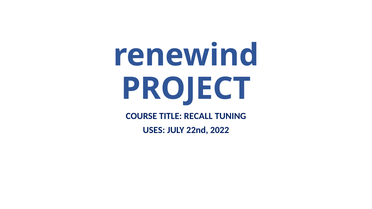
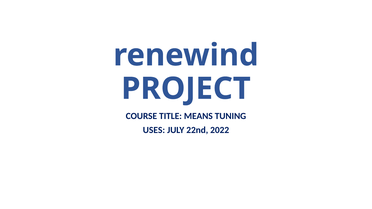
RECALL: RECALL -> MEANS
